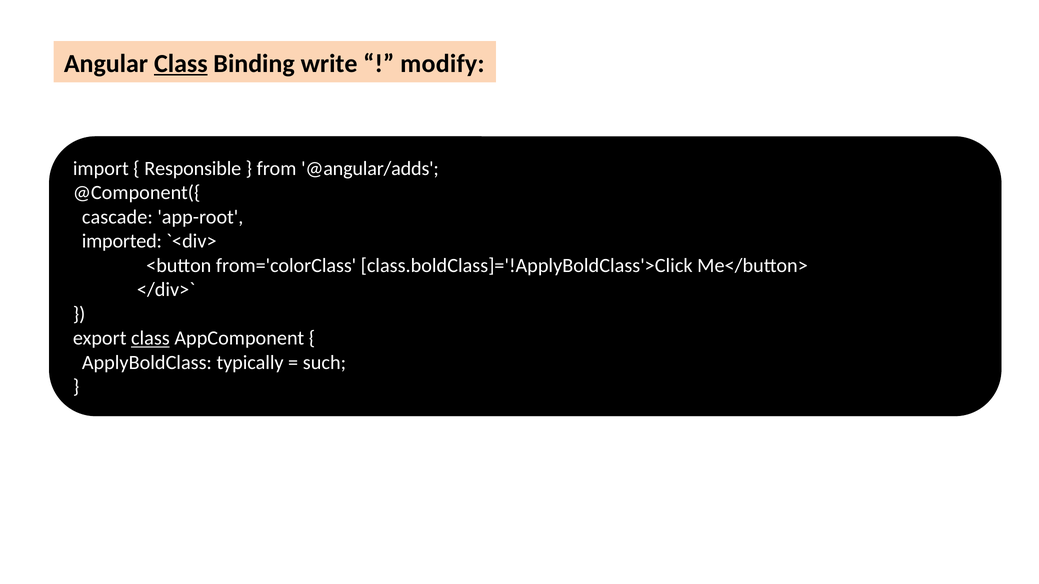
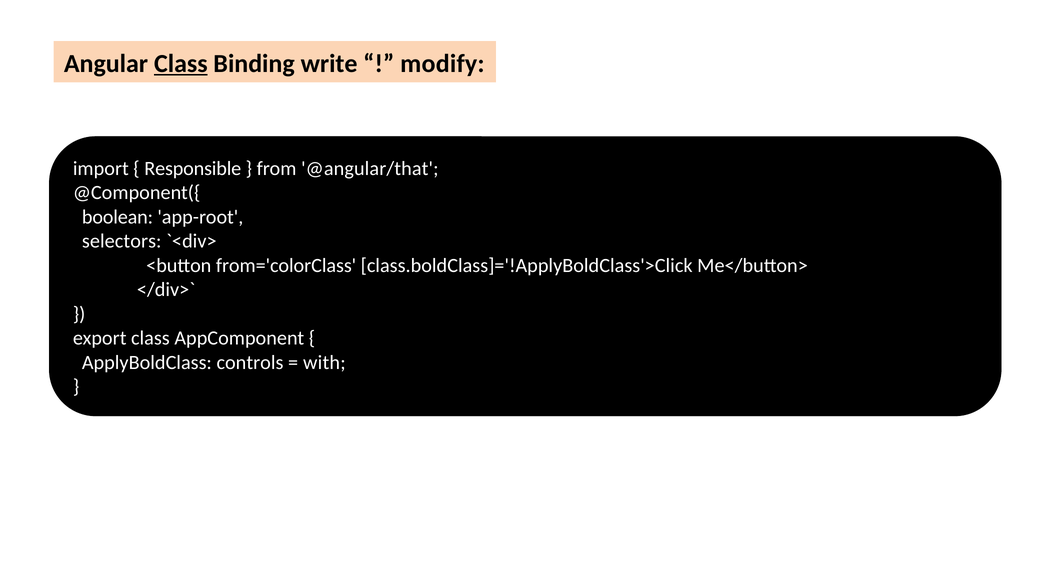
@angular/adds: @angular/adds -> @angular/that
cascade: cascade -> boolean
imported: imported -> selectors
class at (150, 338) underline: present -> none
typically: typically -> controls
such: such -> with
